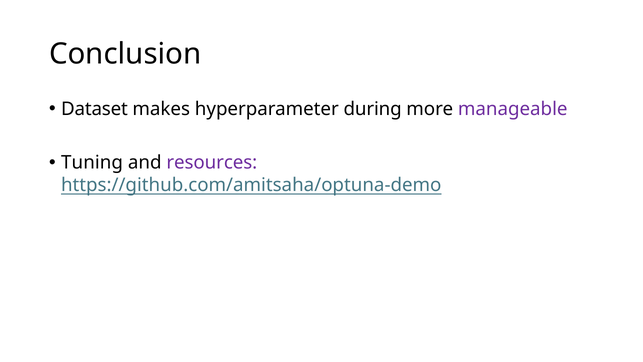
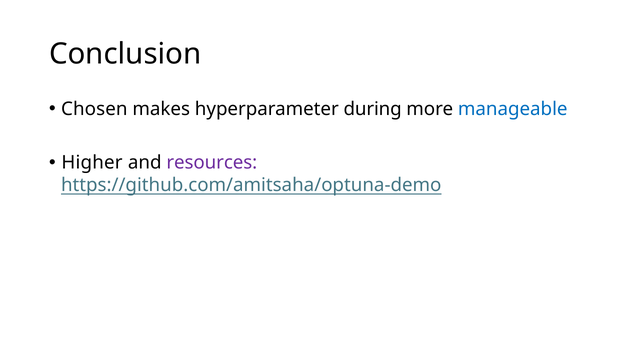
Dataset: Dataset -> Chosen
manageable colour: purple -> blue
Tuning: Tuning -> Higher
